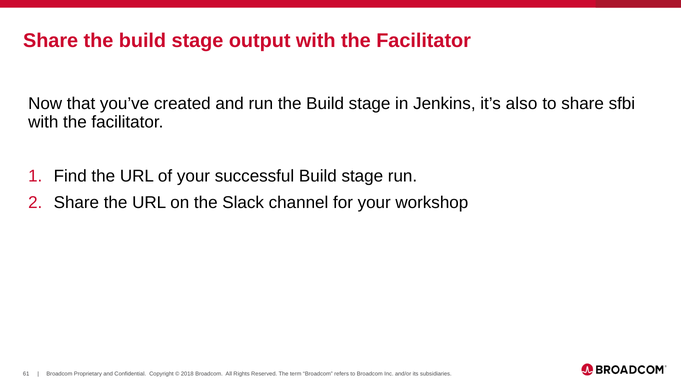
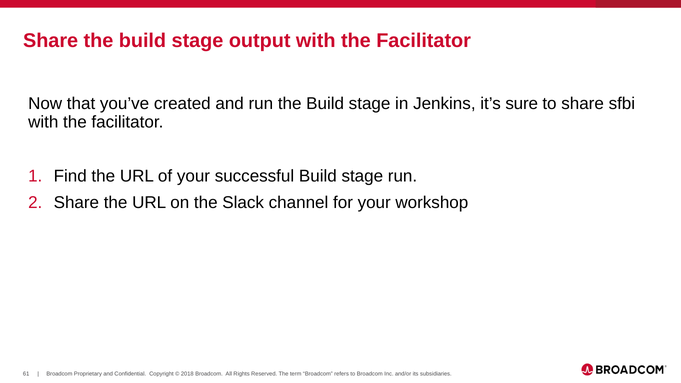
also: also -> sure
